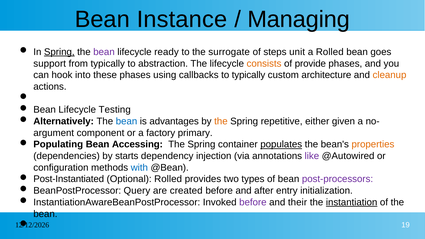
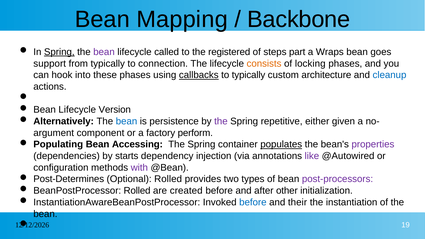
Instance: Instance -> Mapping
Managing: Managing -> Backbone
ready: ready -> called
surrogate: surrogate -> registered
unit: unit -> part
a Rolled: Rolled -> Wraps
abstraction: abstraction -> connection
provide: provide -> locking
callbacks underline: none -> present
cleanup colour: orange -> blue
Testing: Testing -> Version
advantages: advantages -> persistence
the at (221, 121) colour: orange -> purple
primary: primary -> perform
properties colour: orange -> purple
with colour: blue -> purple
Post-Instantiated: Post-Instantiated -> Post-Determines
BeanPostProcessor Query: Query -> Rolled
entry: entry -> other
before at (253, 202) colour: purple -> blue
instantiation underline: present -> none
